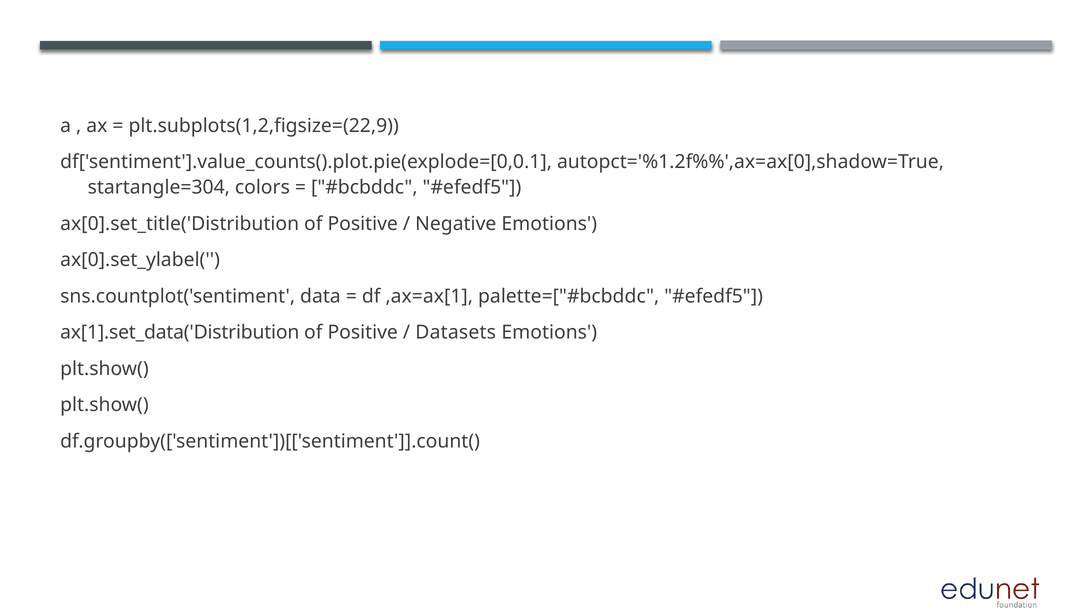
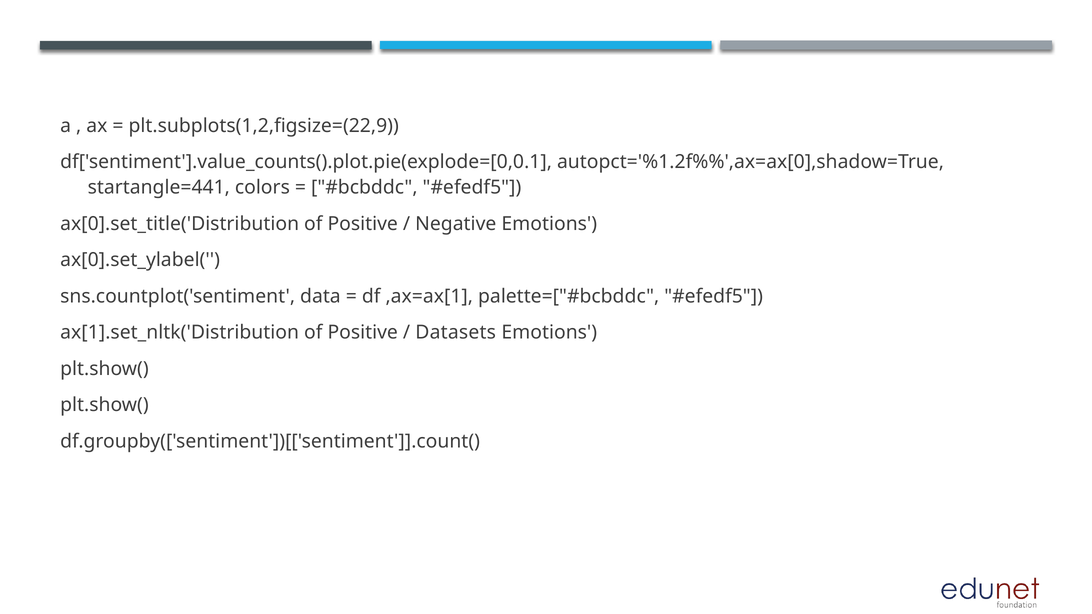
startangle=304: startangle=304 -> startangle=441
ax[1].set_data('Distribution: ax[1].set_data('Distribution -> ax[1].set_nltk('Distribution
